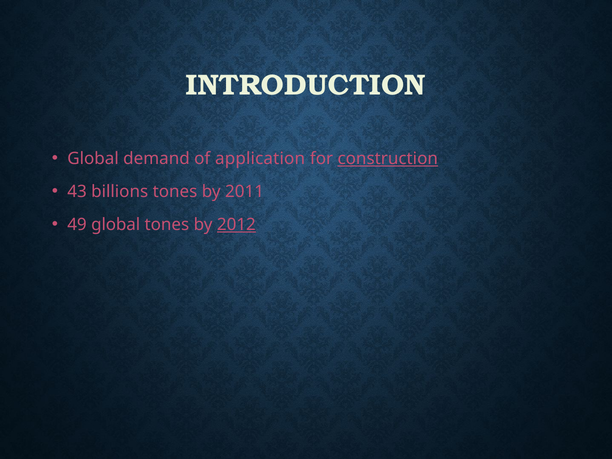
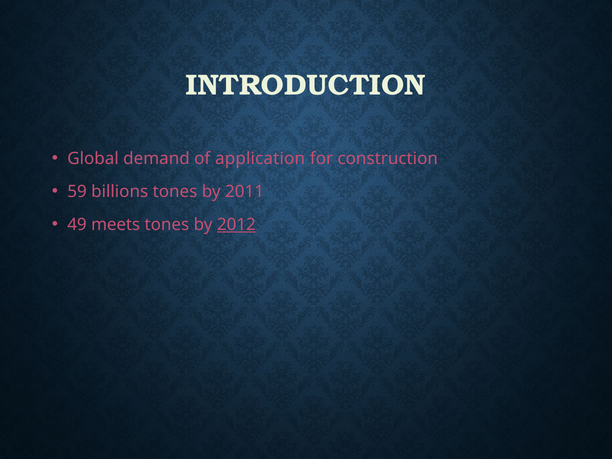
construction underline: present -> none
43: 43 -> 59
49 global: global -> meets
